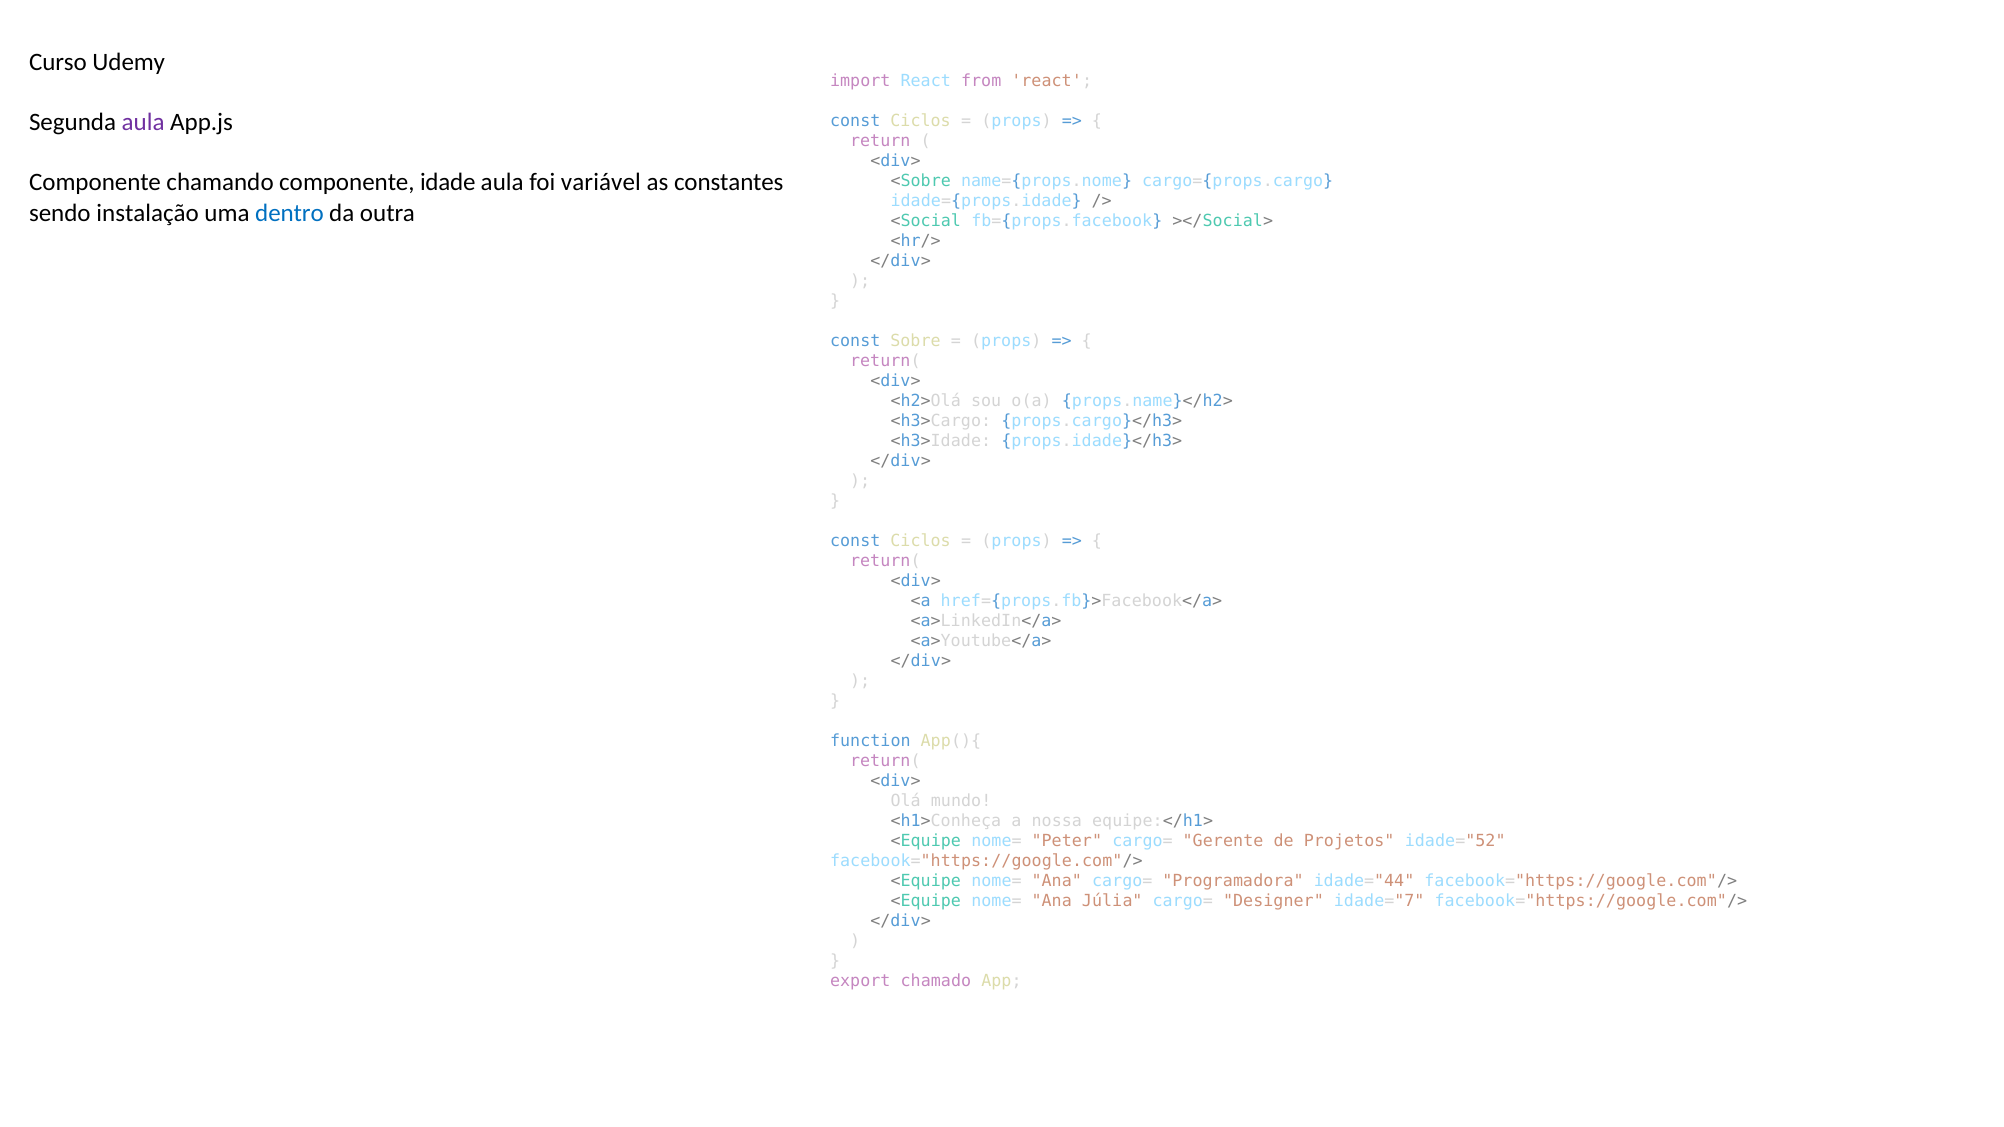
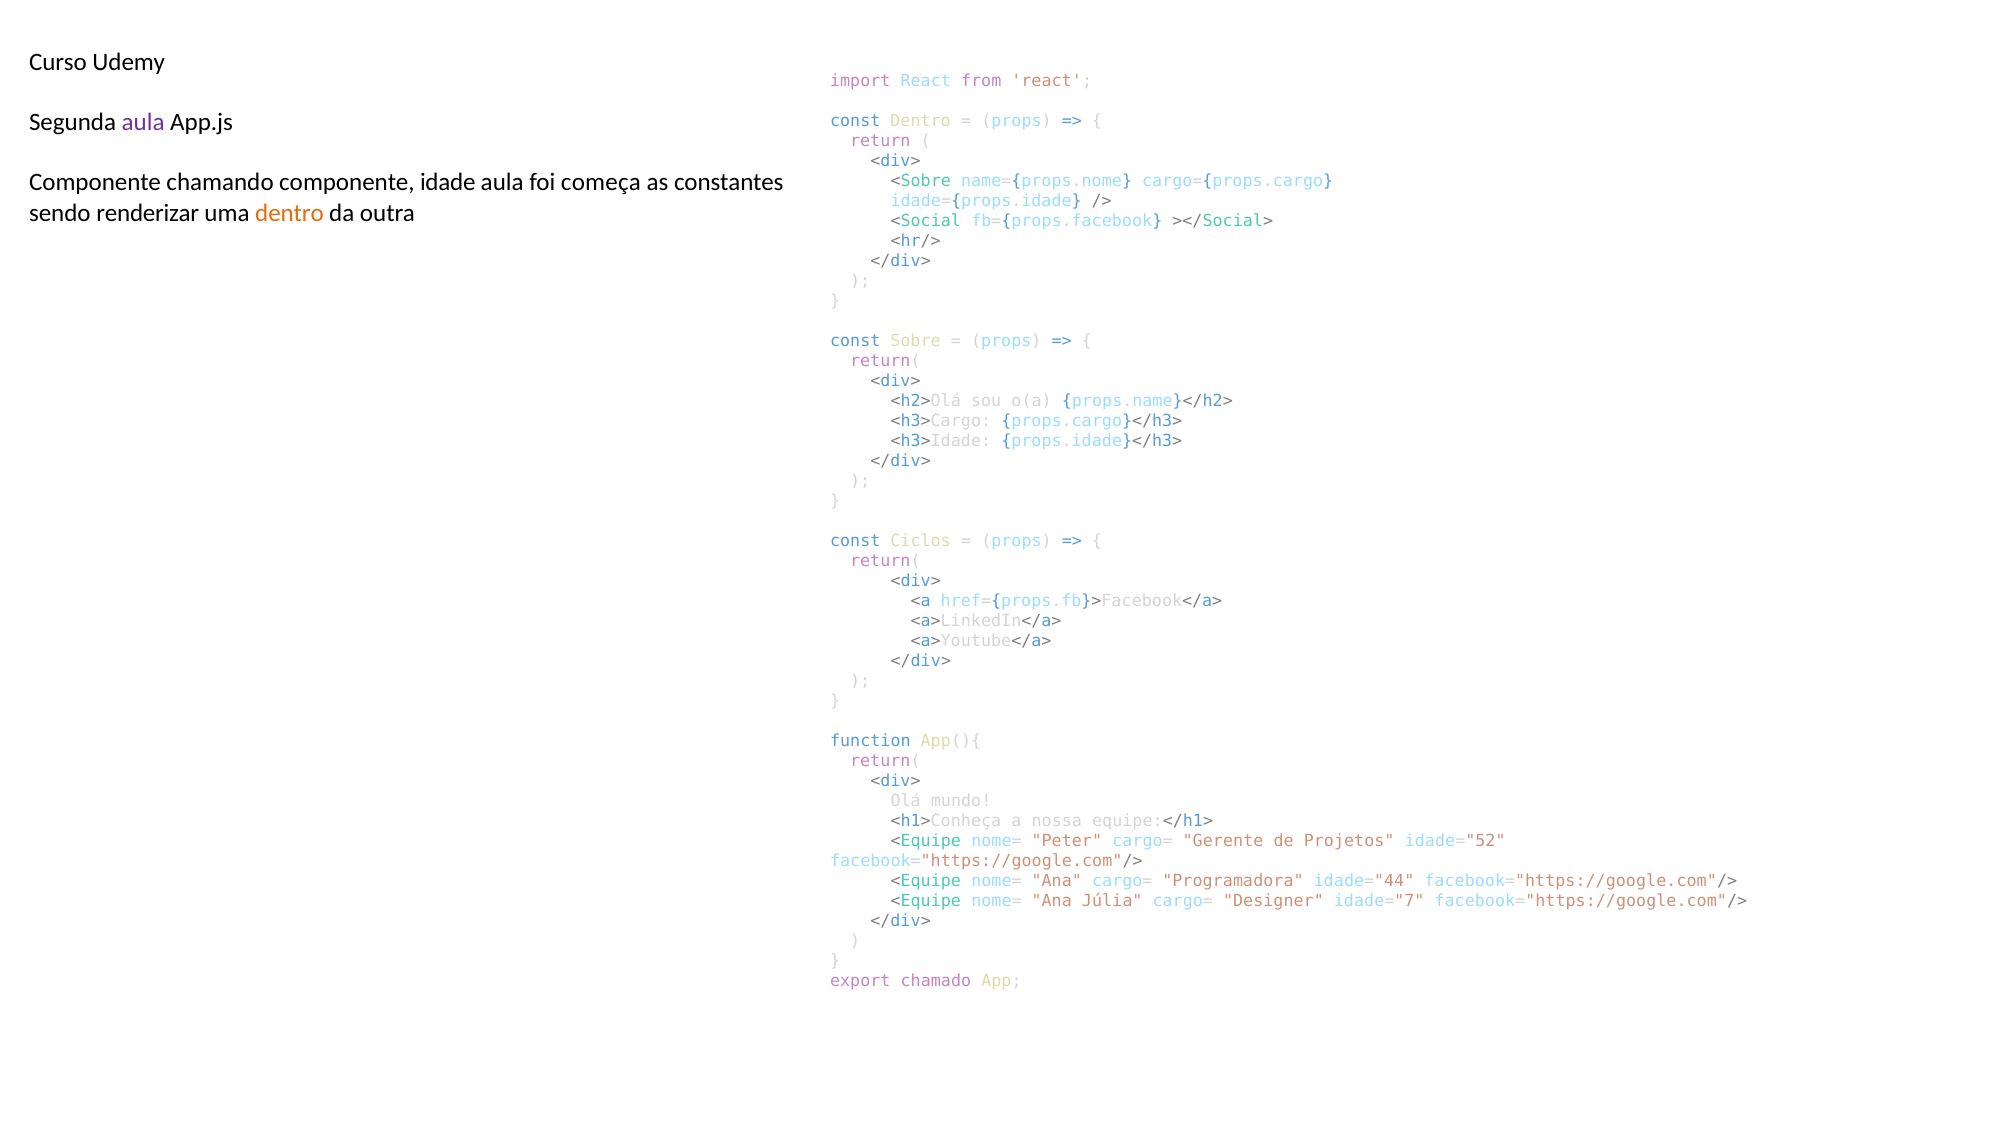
Ciclos at (921, 121): Ciclos -> Dentro
variável: variável -> começa
instalação: instalação -> renderizar
dentro at (289, 213) colour: blue -> orange
